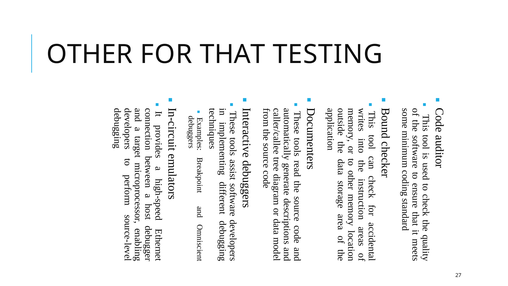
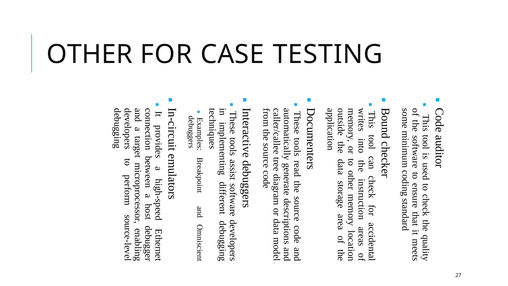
THAT: THAT -> CASE
